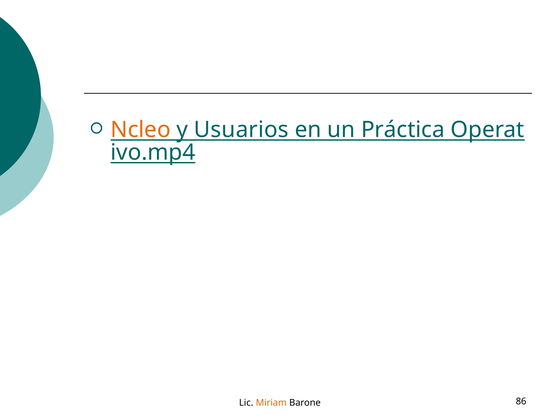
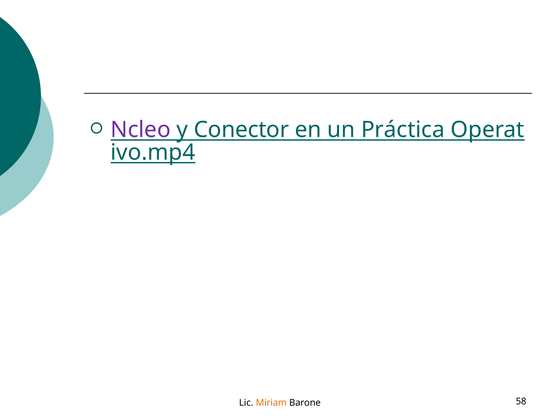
Ncleo colour: orange -> purple
Usuarios: Usuarios -> Conector
86: 86 -> 58
